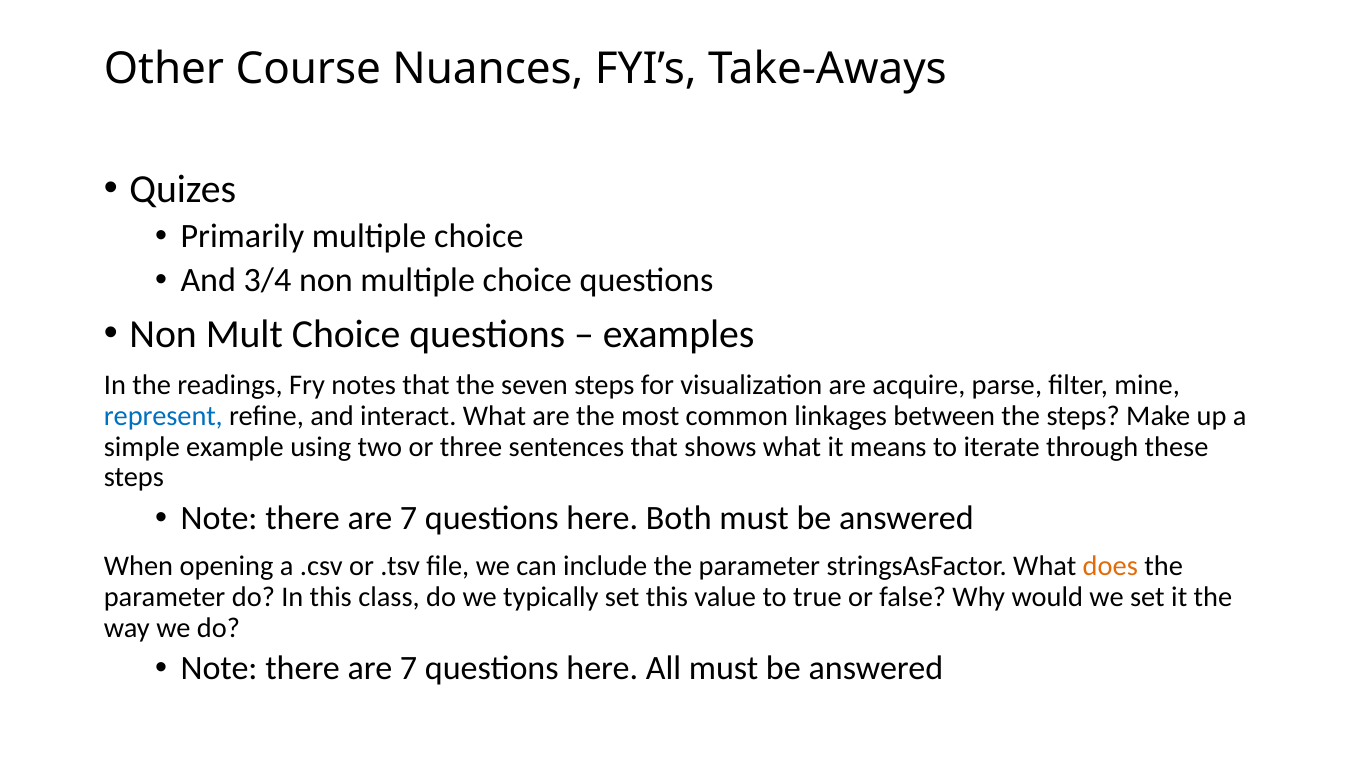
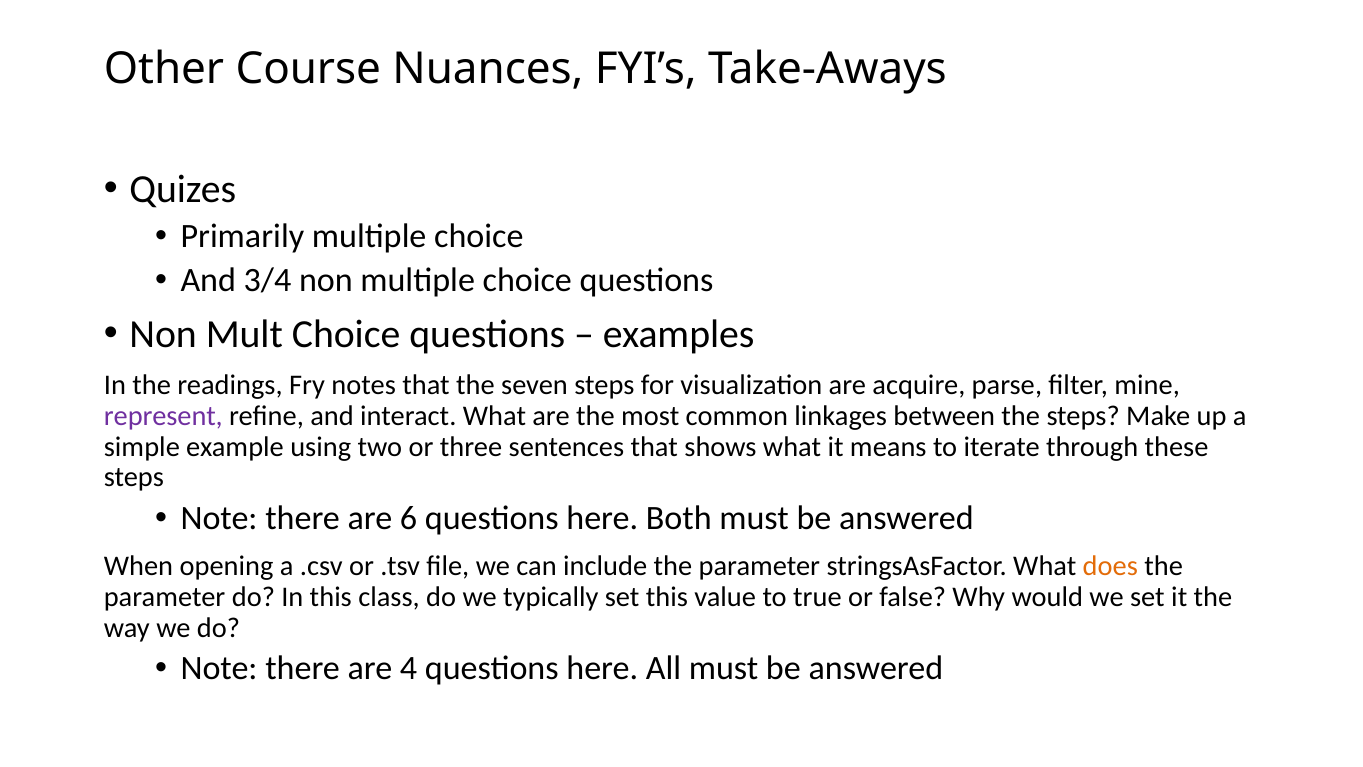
represent colour: blue -> purple
7 at (409, 518): 7 -> 6
7 at (409, 668): 7 -> 4
